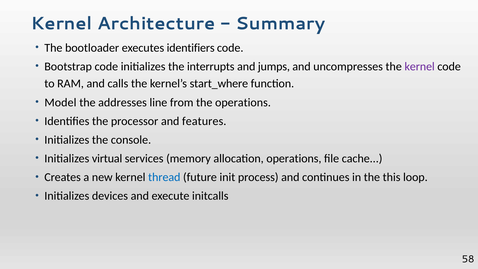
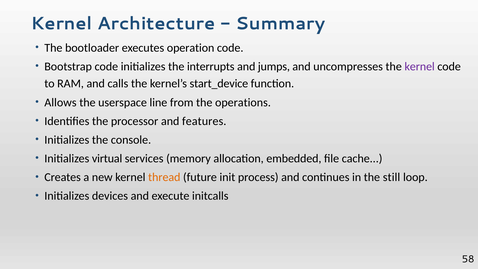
identifiers: identifiers -> operation
start_where: start_where -> start_device
Model: Model -> Allows
addresses: addresses -> userspace
allocation operations: operations -> embedded
thread colour: blue -> orange
this: this -> still
